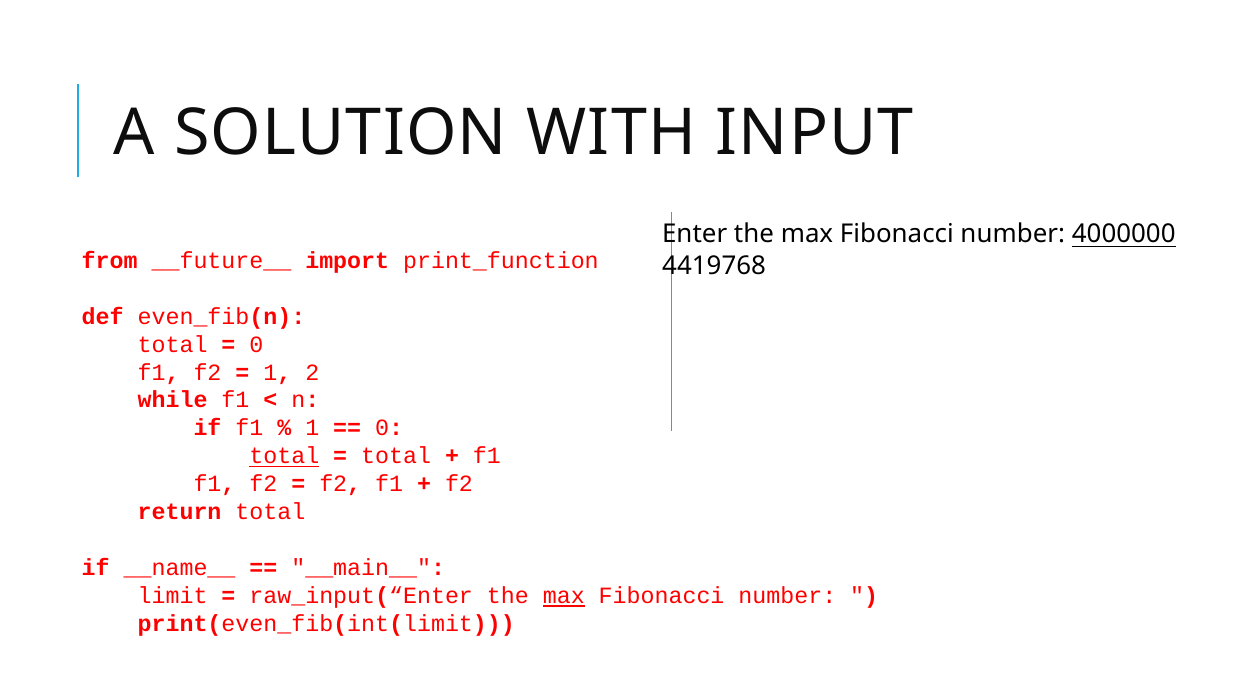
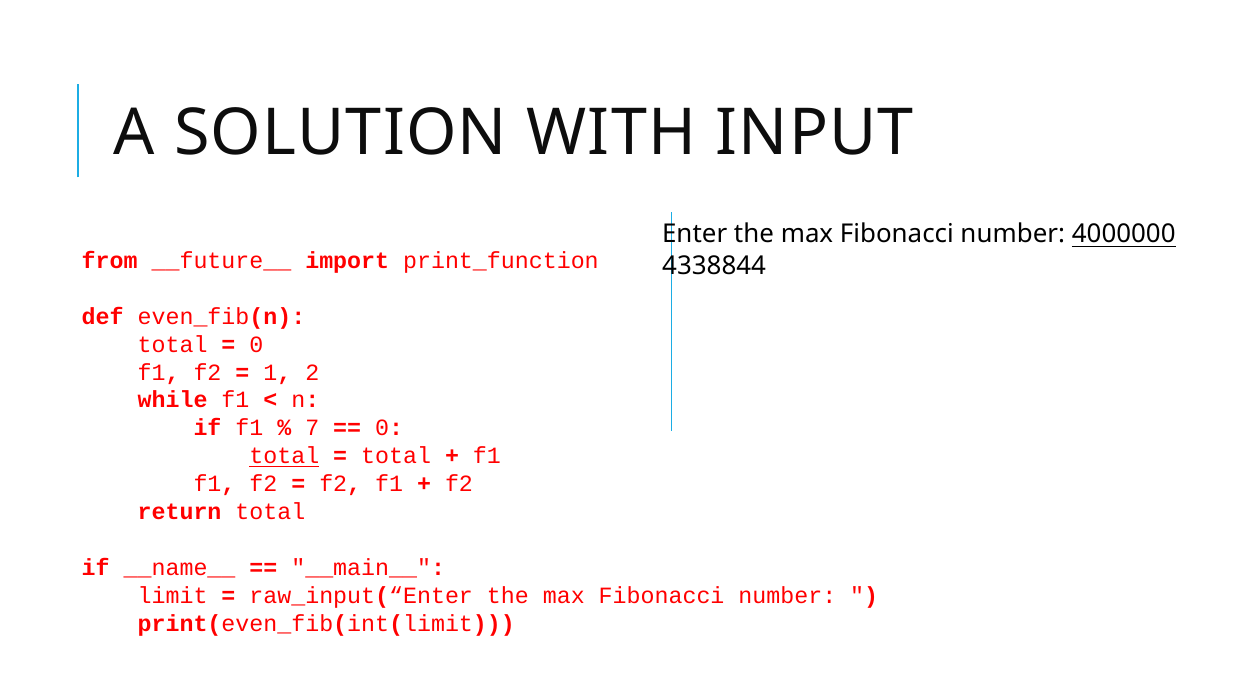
4419768: 4419768 -> 4338844
1 at (312, 428): 1 -> 7
max at (564, 596) underline: present -> none
